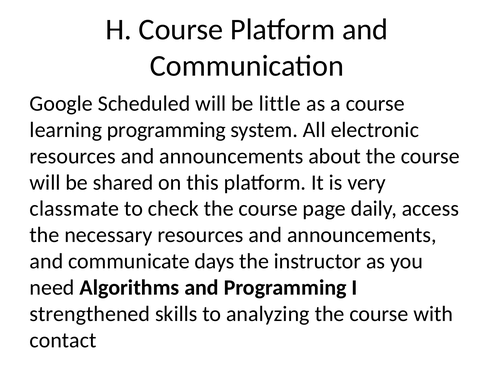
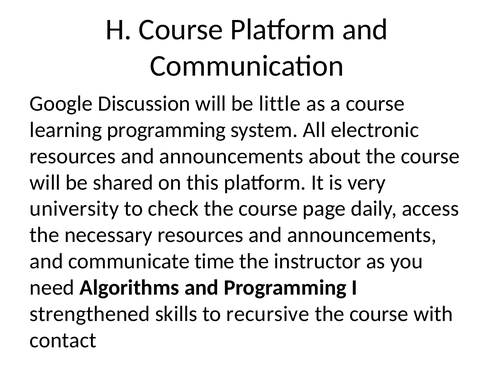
Scheduled: Scheduled -> Discussion
classmate: classmate -> university
days: days -> time
analyzing: analyzing -> recursive
